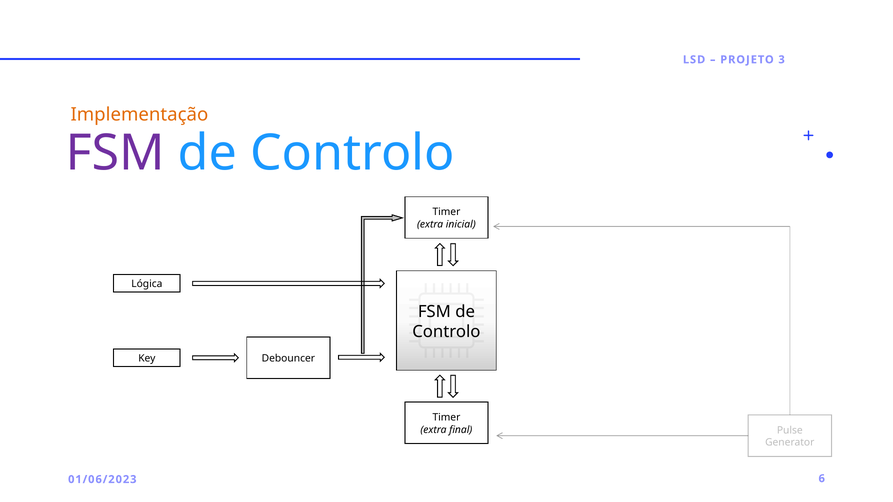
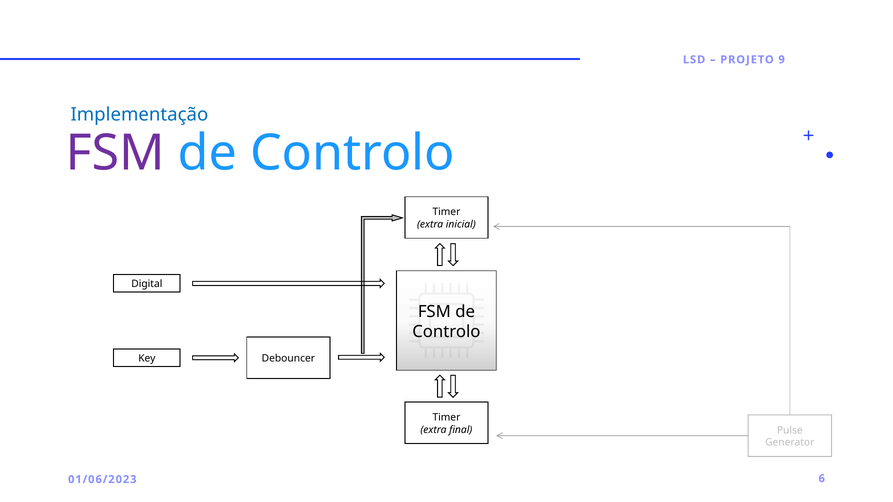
3: 3 -> 9
Implementação colour: orange -> blue
Lógica: Lógica -> Digital
